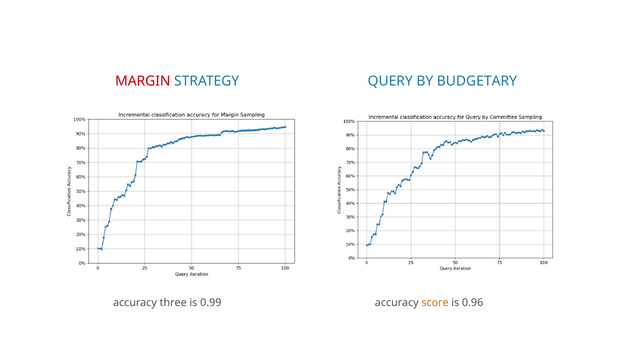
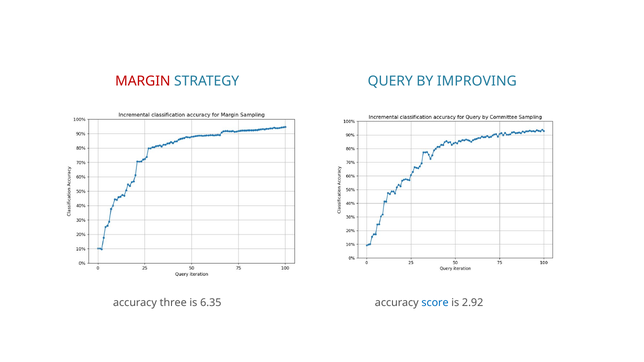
BUDGETARY: BUDGETARY -> IMPROVING
0.99: 0.99 -> 6.35
score colour: orange -> blue
0.96: 0.96 -> 2.92
